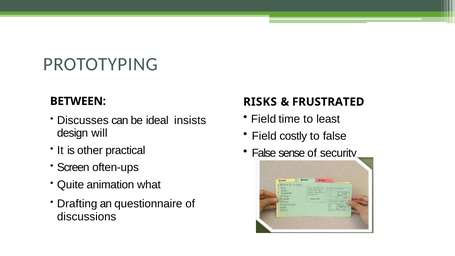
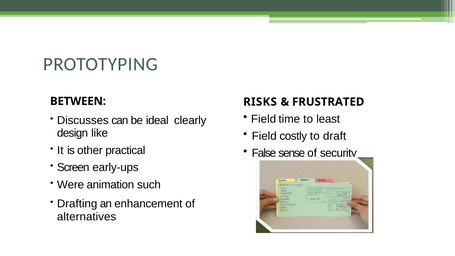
insists: insists -> clearly
will: will -> like
to false: false -> draft
often-ups: often-ups -> early-ups
Quite: Quite -> Were
what: what -> such
questionnaire: questionnaire -> enhancement
discussions: discussions -> alternatives
